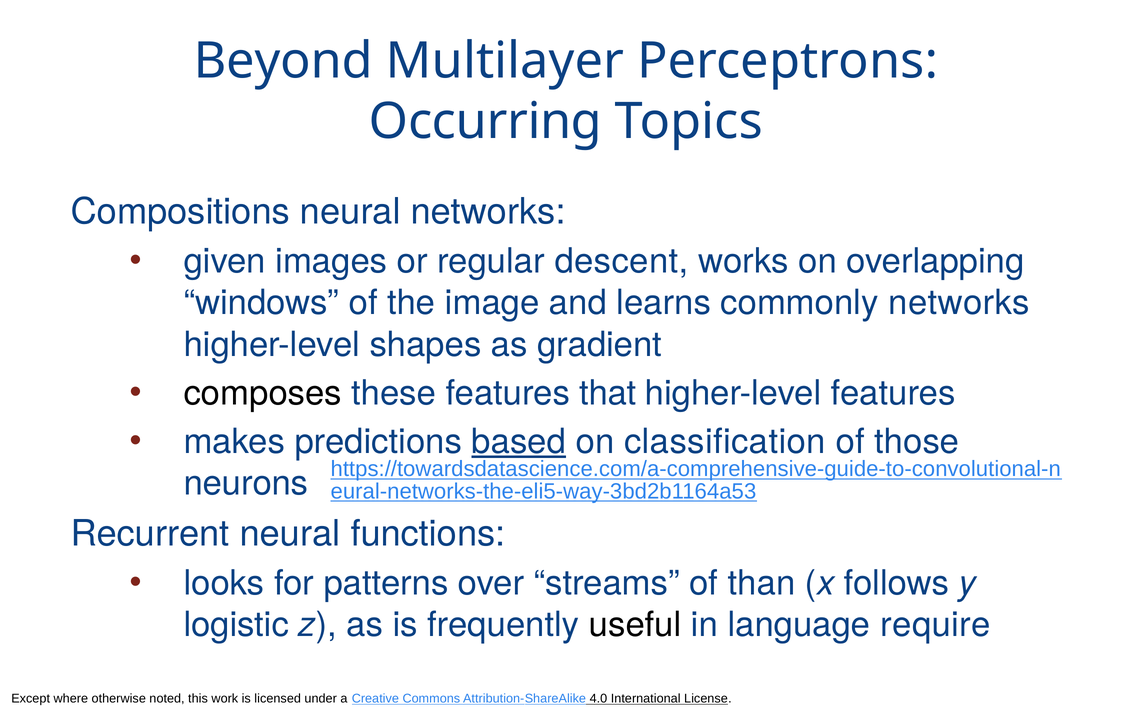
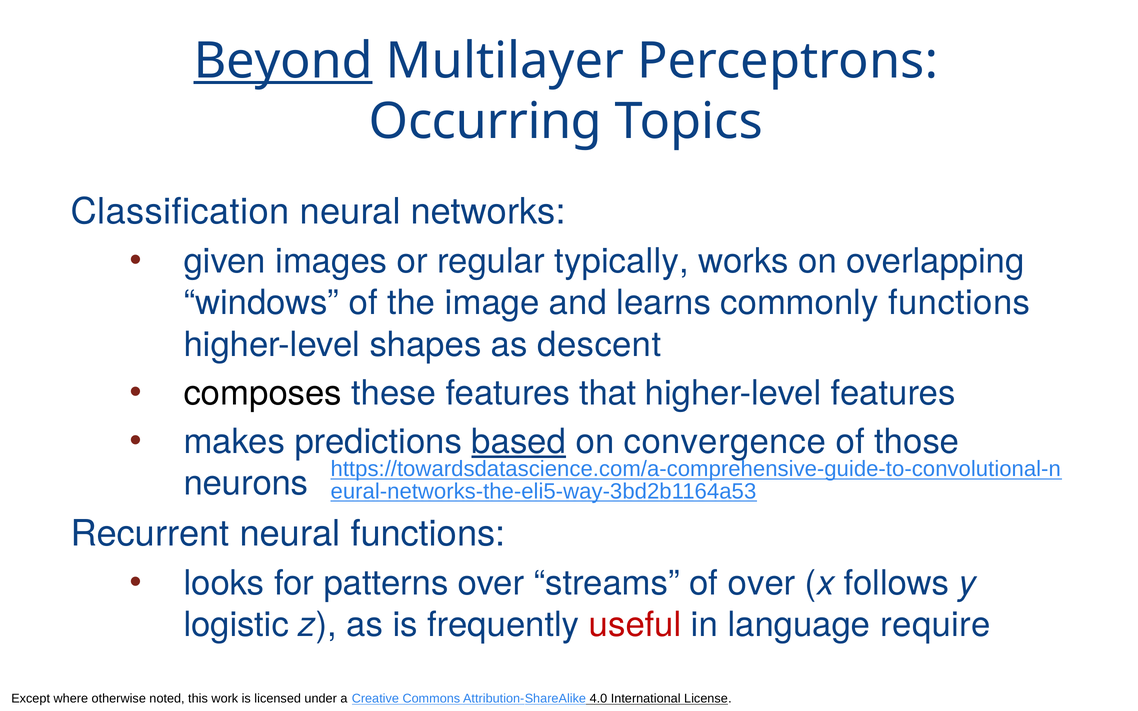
Beyond underline: none -> present
Compositions: Compositions -> Classification
descent: descent -> typically
commonly networks: networks -> functions
gradient: gradient -> descent
classification: classification -> convergence
of than: than -> over
useful colour: black -> red
